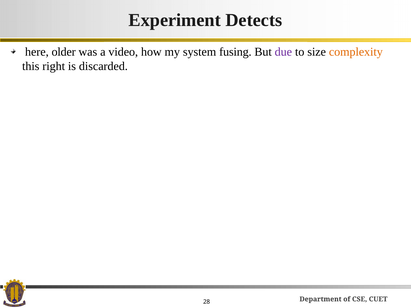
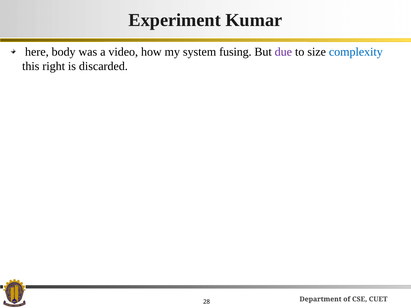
Detects: Detects -> Kumar
older: older -> body
complexity colour: orange -> blue
